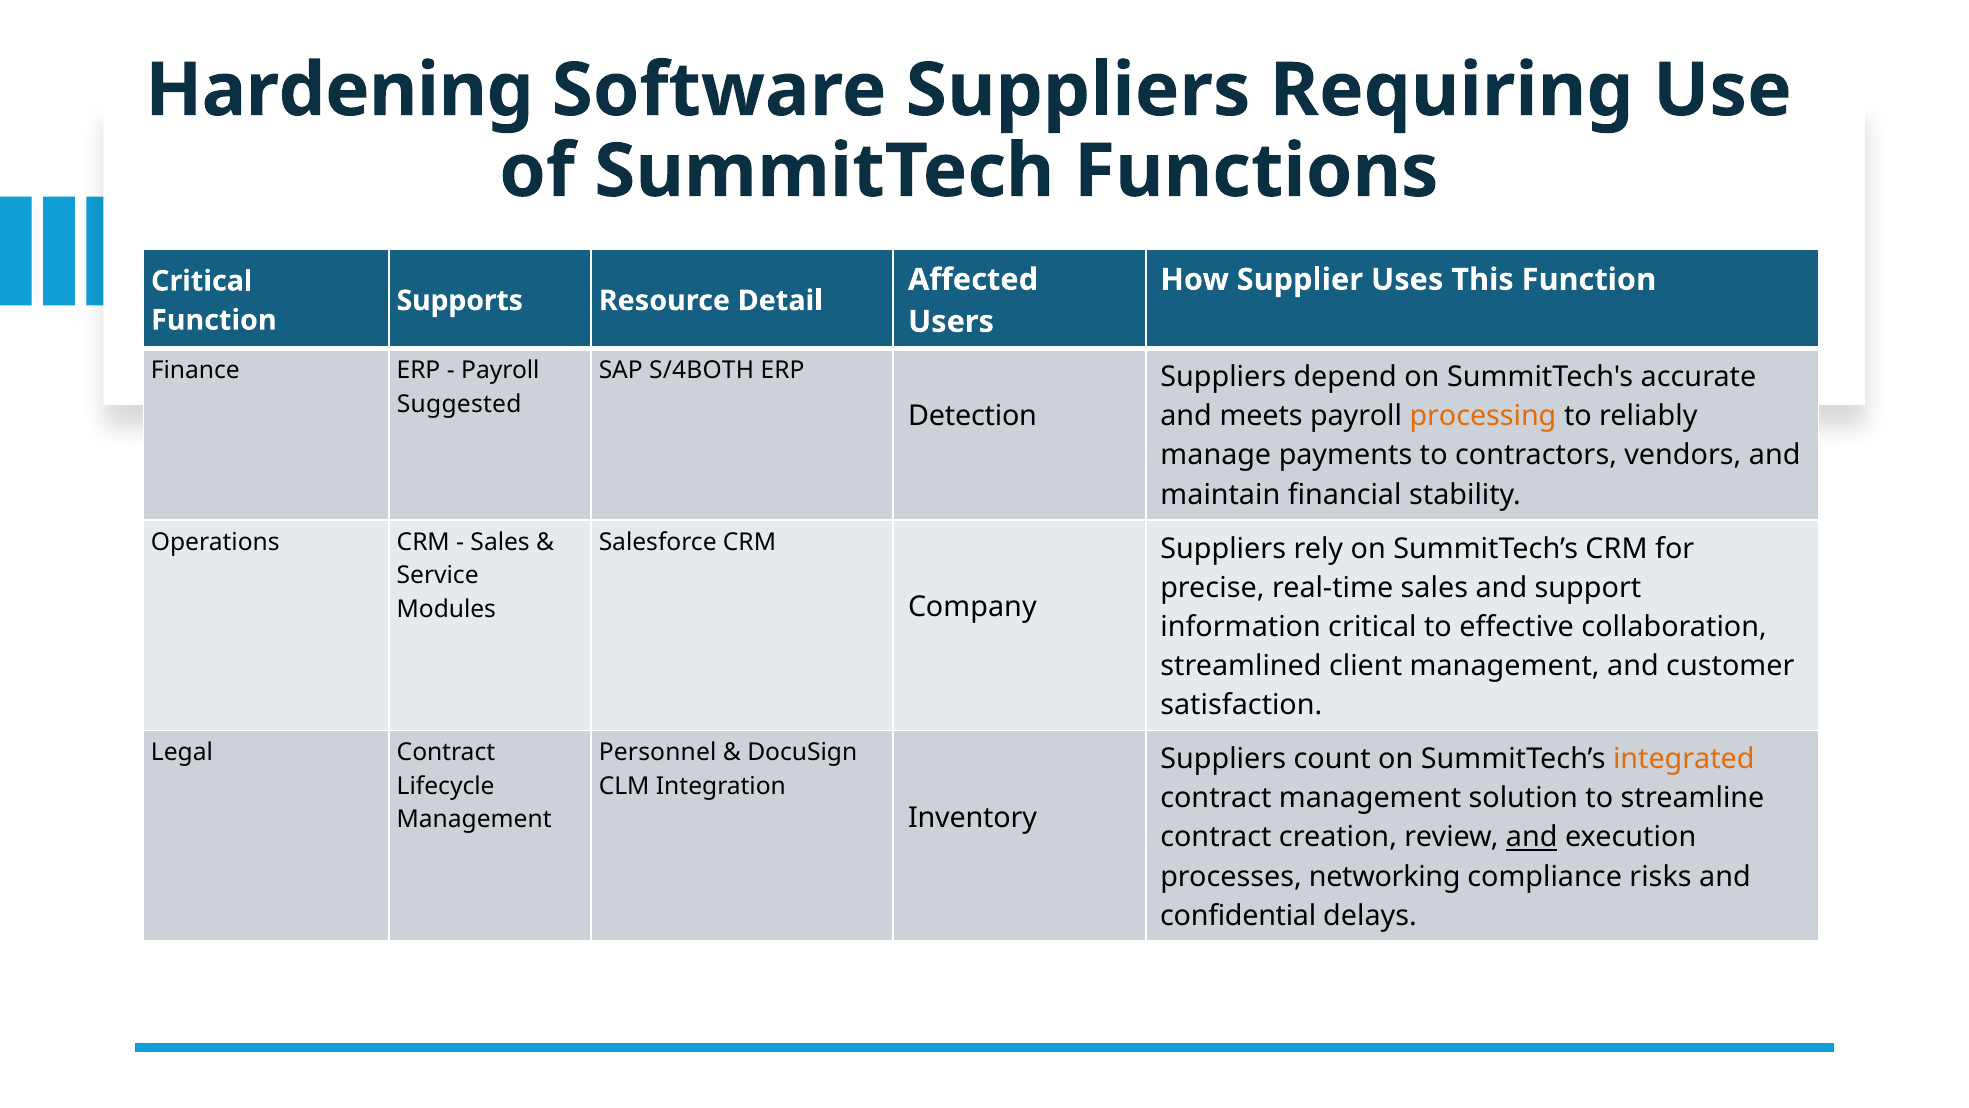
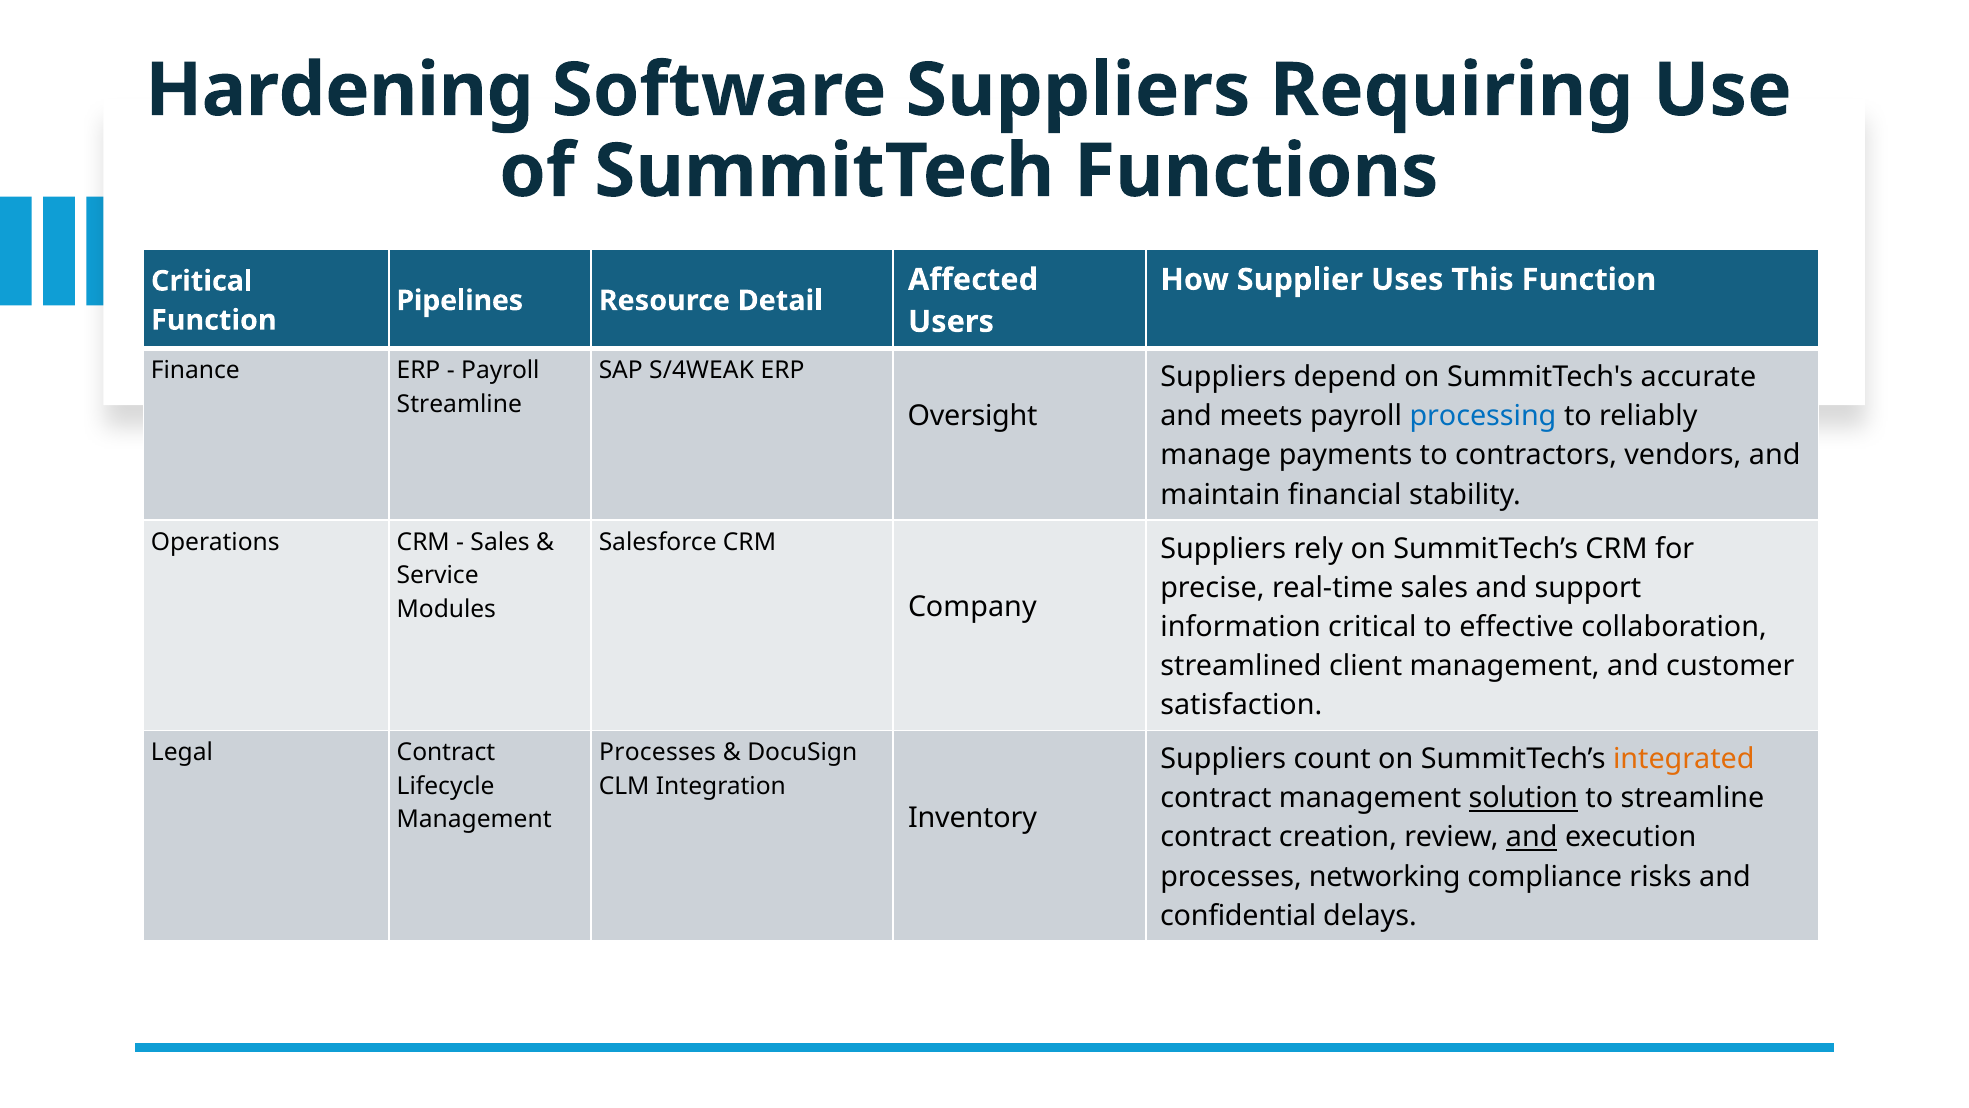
Supports: Supports -> Pipelines
S/4BOTH: S/4BOTH -> S/4WEAK
Suggested at (459, 404): Suggested -> Streamline
Detection: Detection -> Oversight
processing colour: orange -> blue
Personnel at (658, 752): Personnel -> Processes
solution underline: none -> present
